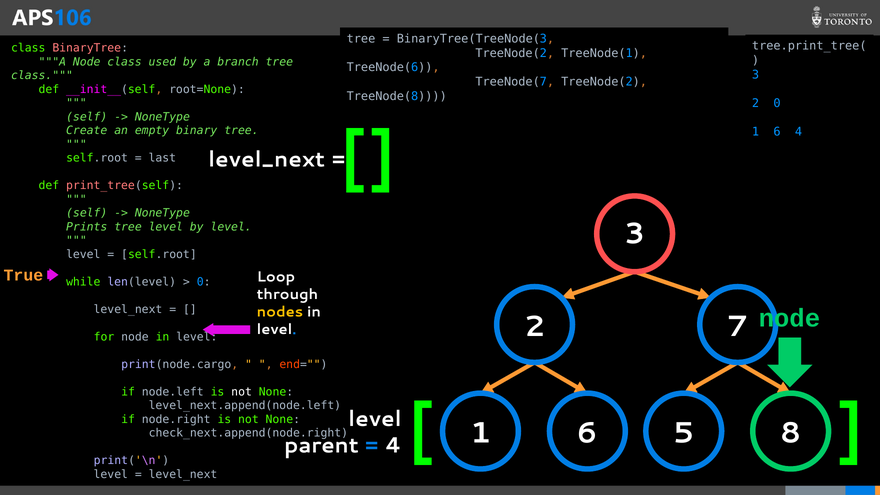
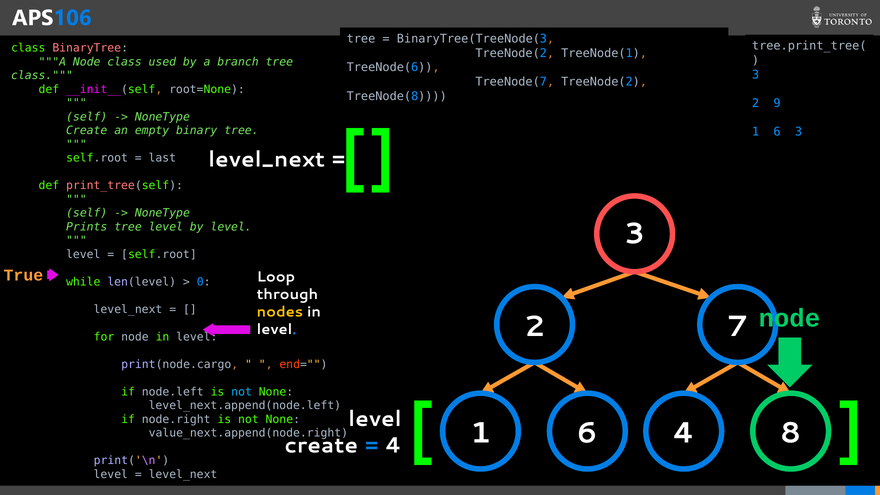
2 0: 0 -> 9
6 4: 4 -> 3
not at (242, 392) colour: white -> light blue
6 5: 5 -> 4
check_next.append(node.right: check_next.append(node.right -> value_next.append(node.right
parent at (321, 446): parent -> create
